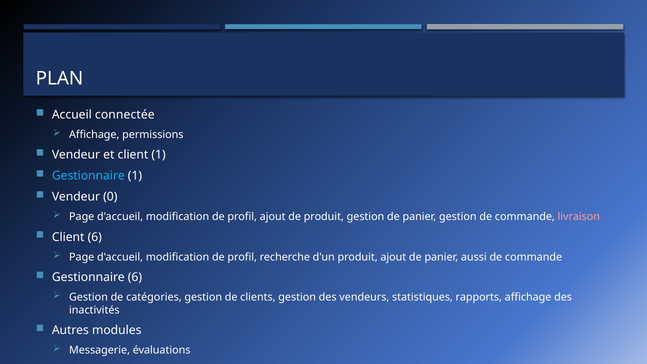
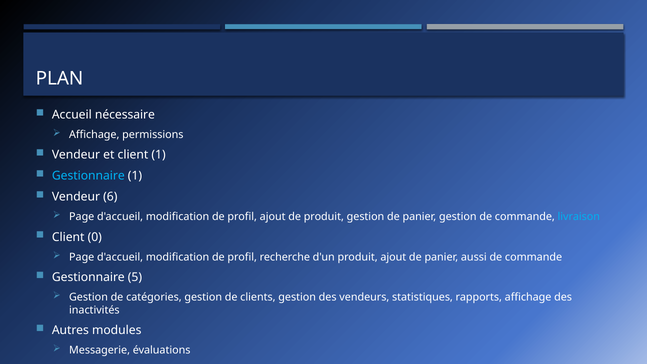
connectée: connectée -> nécessaire
0: 0 -> 6
livraison colour: pink -> light blue
Client 6: 6 -> 0
Gestionnaire 6: 6 -> 5
